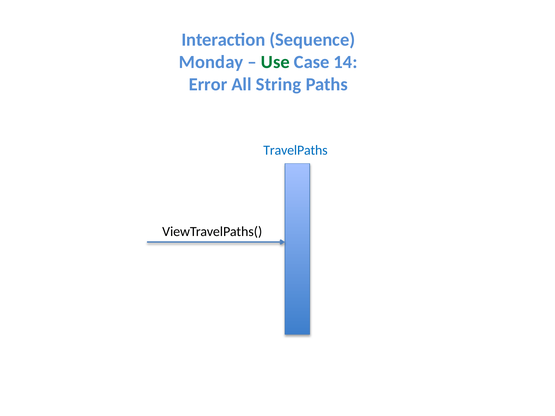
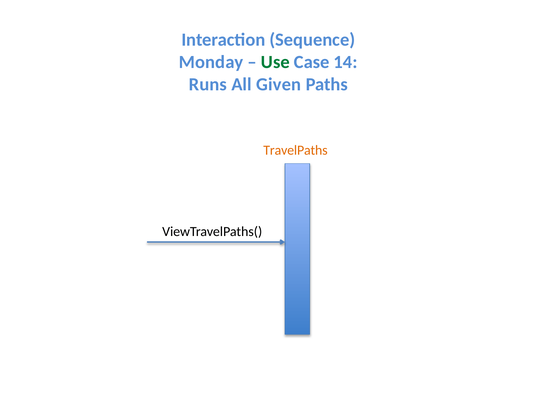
Error: Error -> Runs
String: String -> Given
TravelPaths colour: blue -> orange
